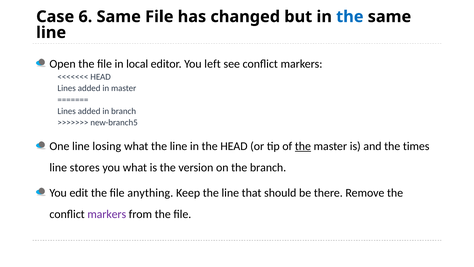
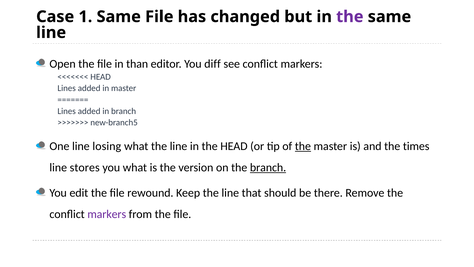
6: 6 -> 1
the at (350, 17) colour: blue -> purple
local: local -> than
left: left -> diff
branch at (268, 167) underline: none -> present
anything: anything -> rewound
